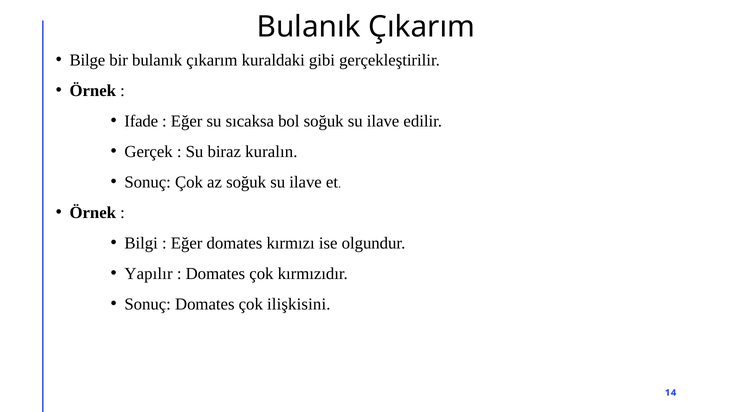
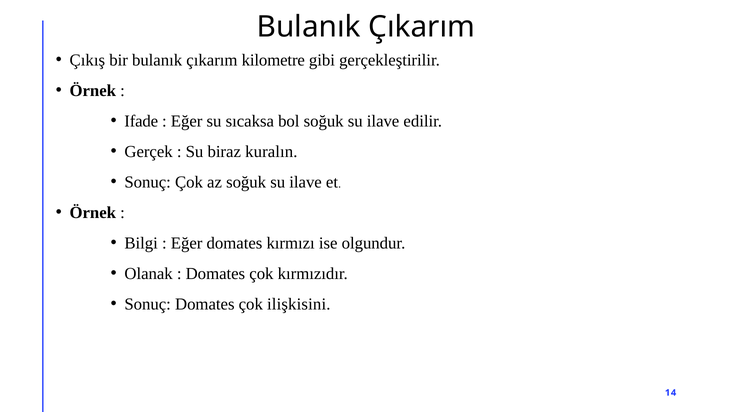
Bilge: Bilge -> Çıkış
kuraldaki: kuraldaki -> kilometre
Yapılır: Yapılır -> Olanak
